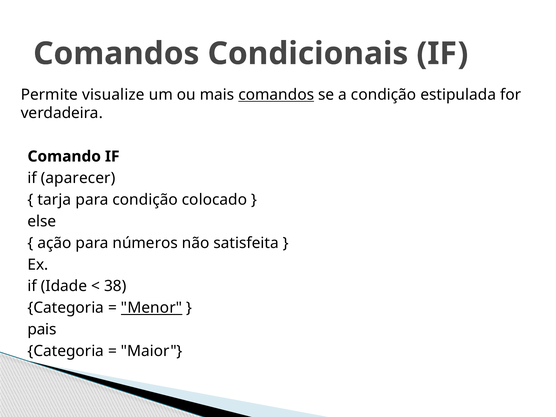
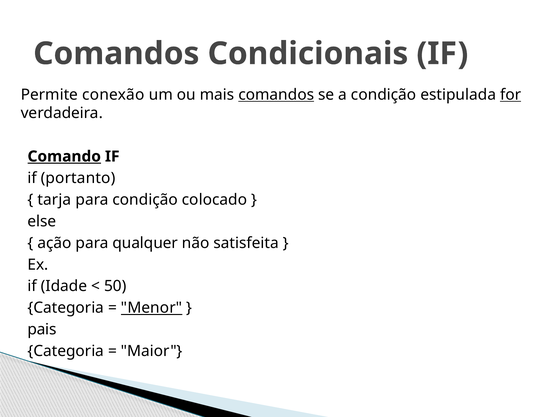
visualize: visualize -> conexão
for underline: none -> present
Comando underline: none -> present
aparecer: aparecer -> portanto
números: números -> qualquer
38: 38 -> 50
